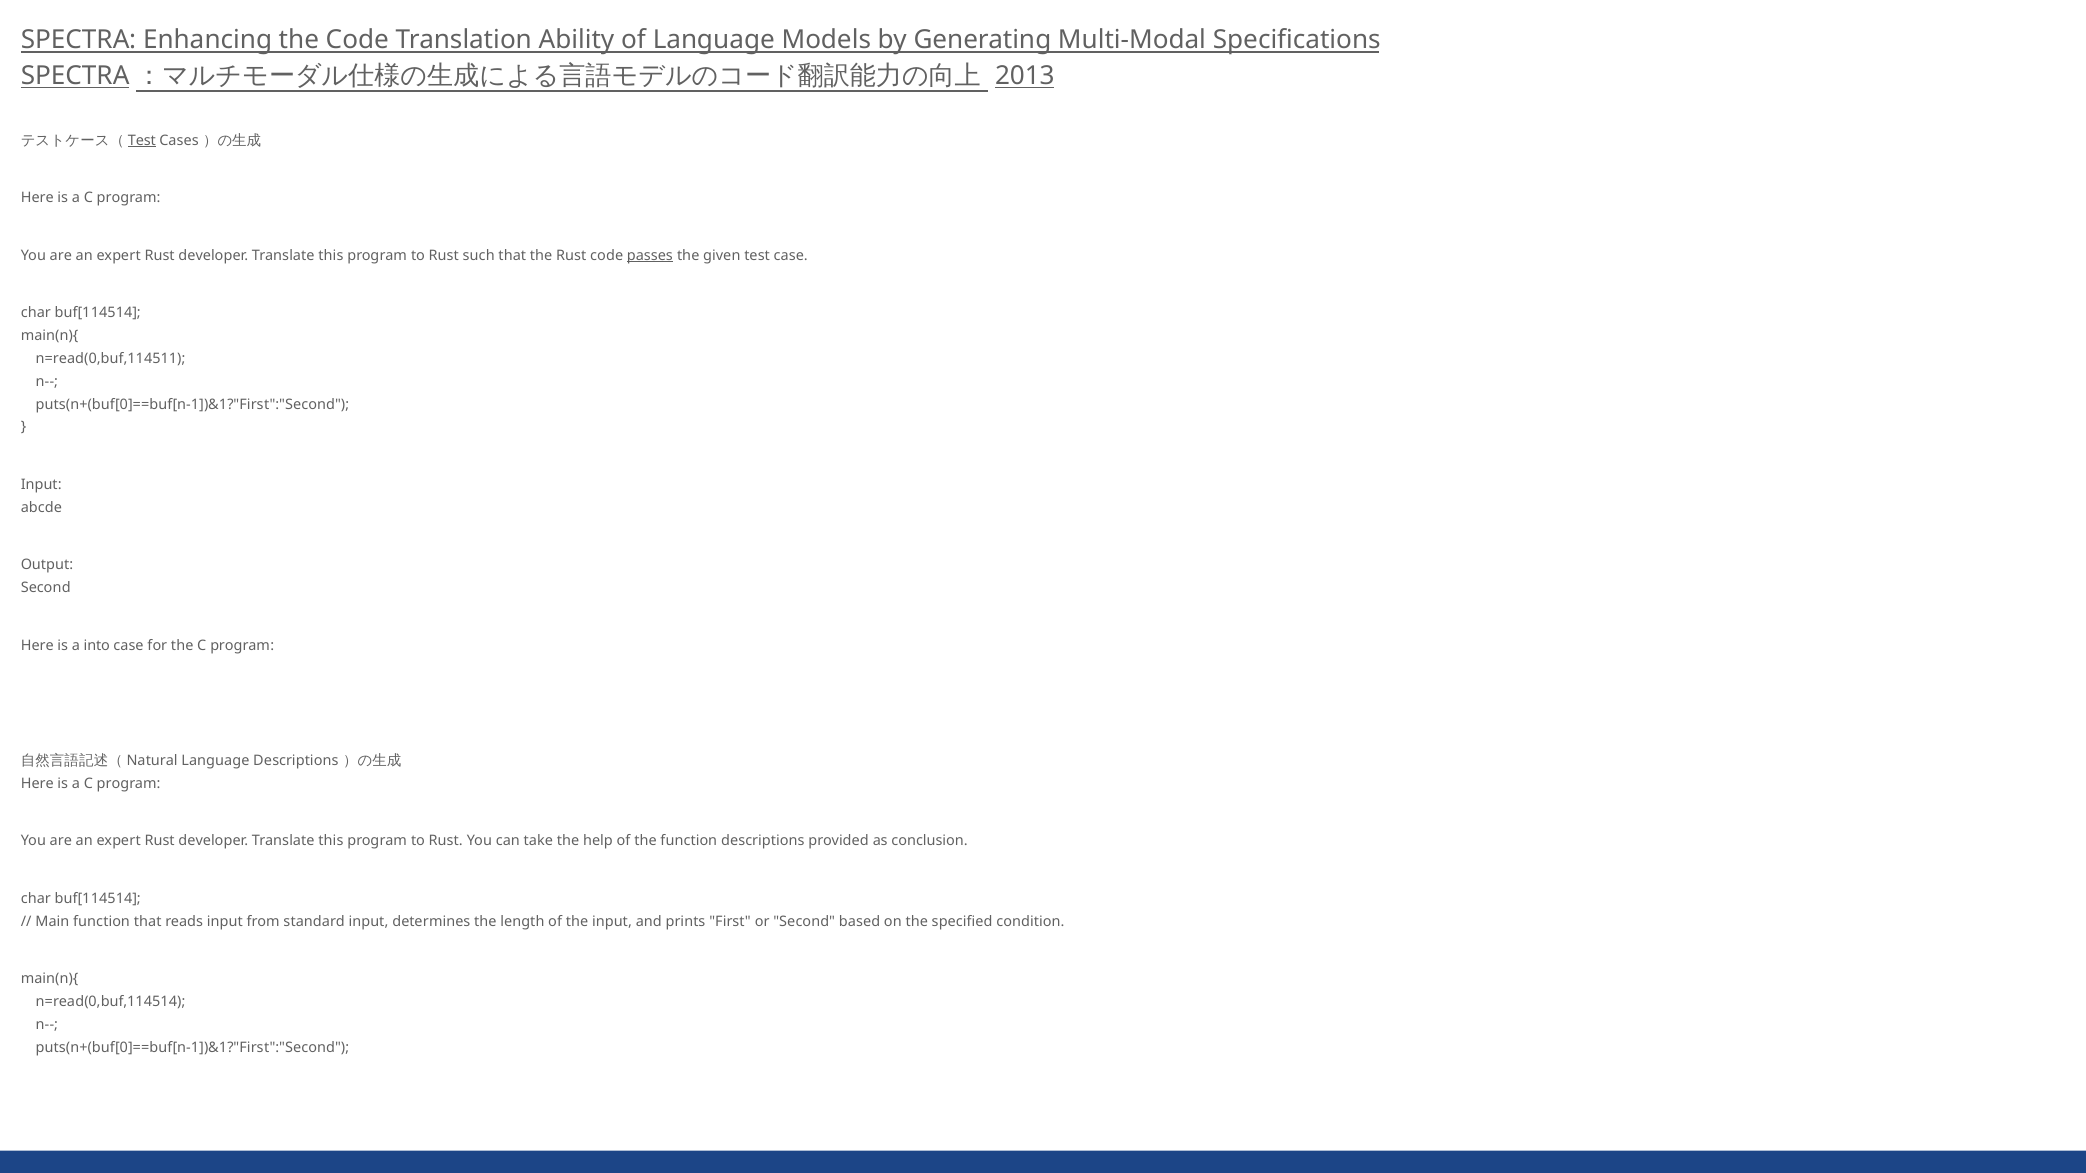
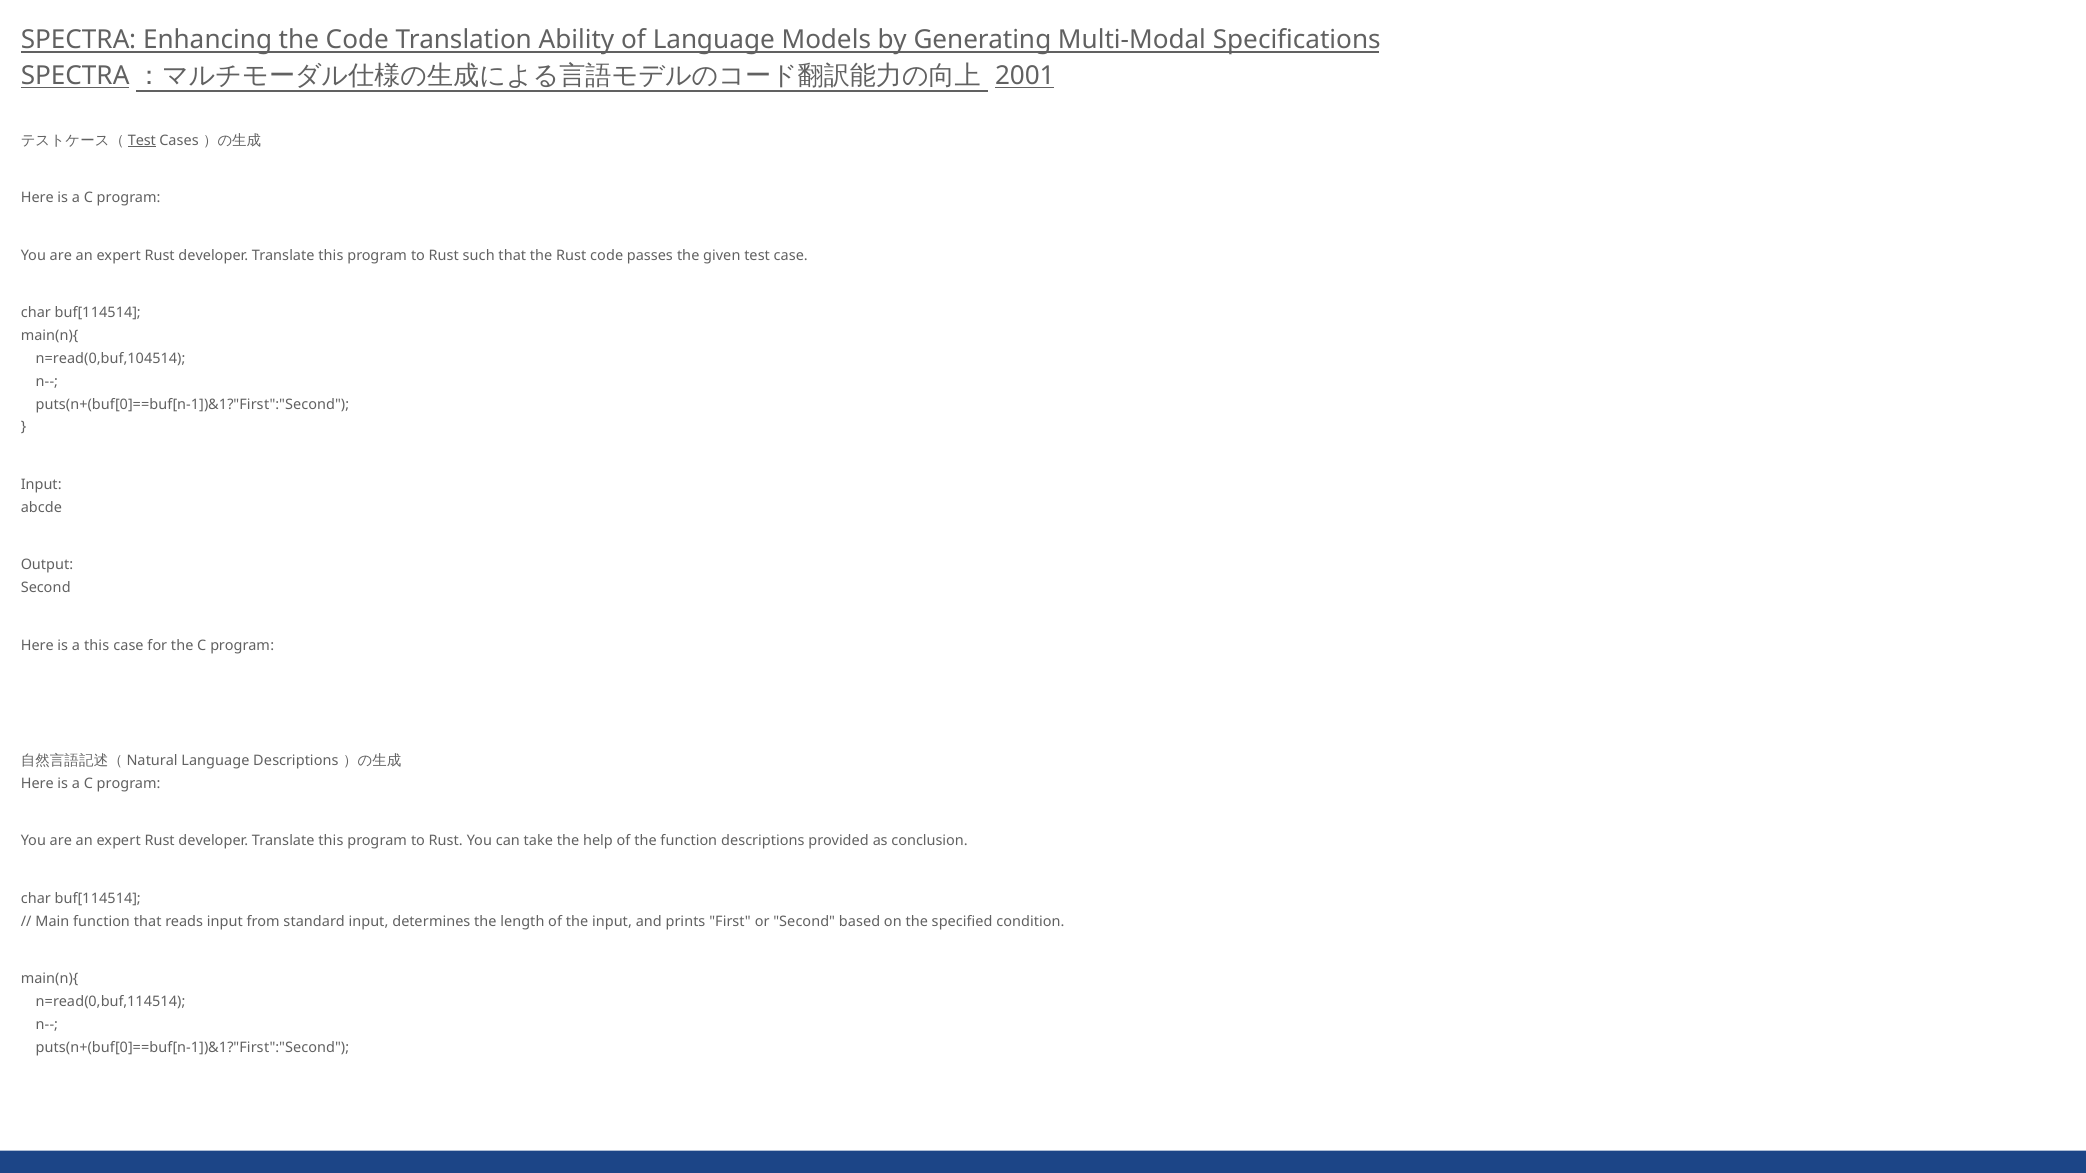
2013: 2013 -> 2001
passes underline: present -> none
n=read(0,buf,114511: n=read(0,buf,114511 -> n=read(0,buf,104514
a into: into -> this
